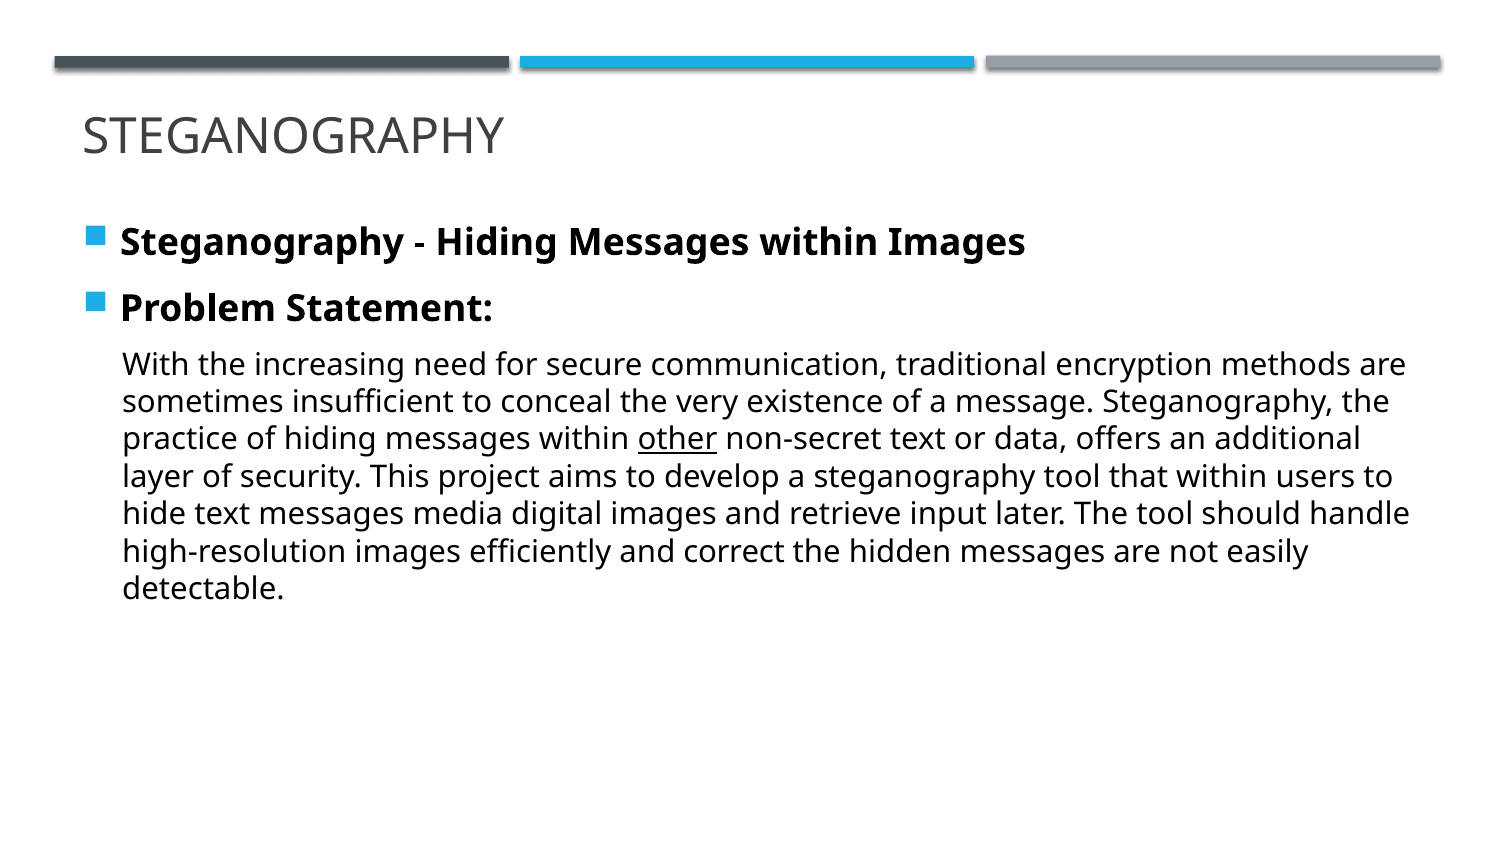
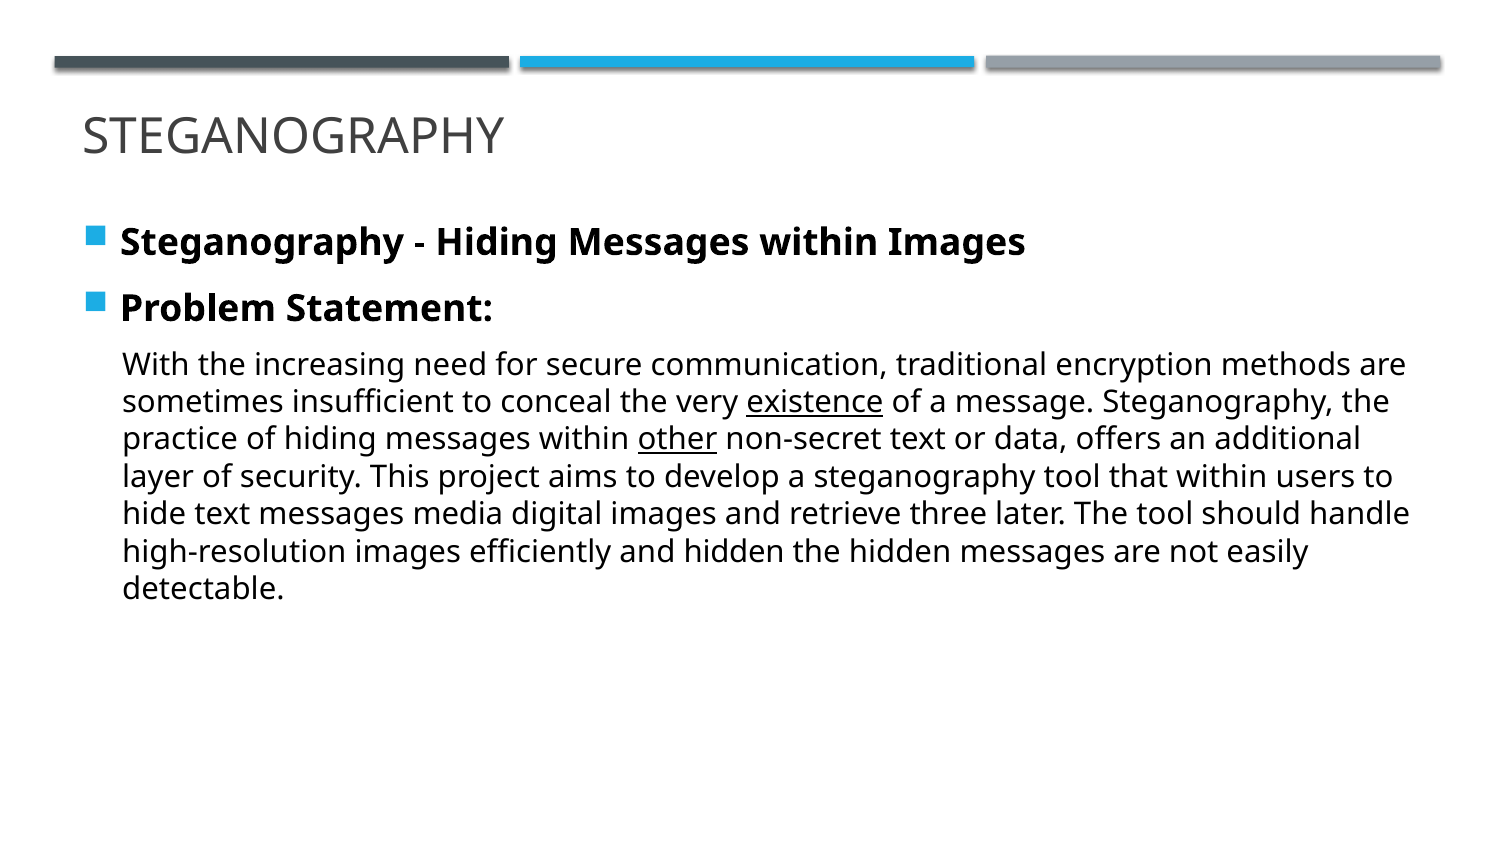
existence underline: none -> present
input: input -> three
and correct: correct -> hidden
